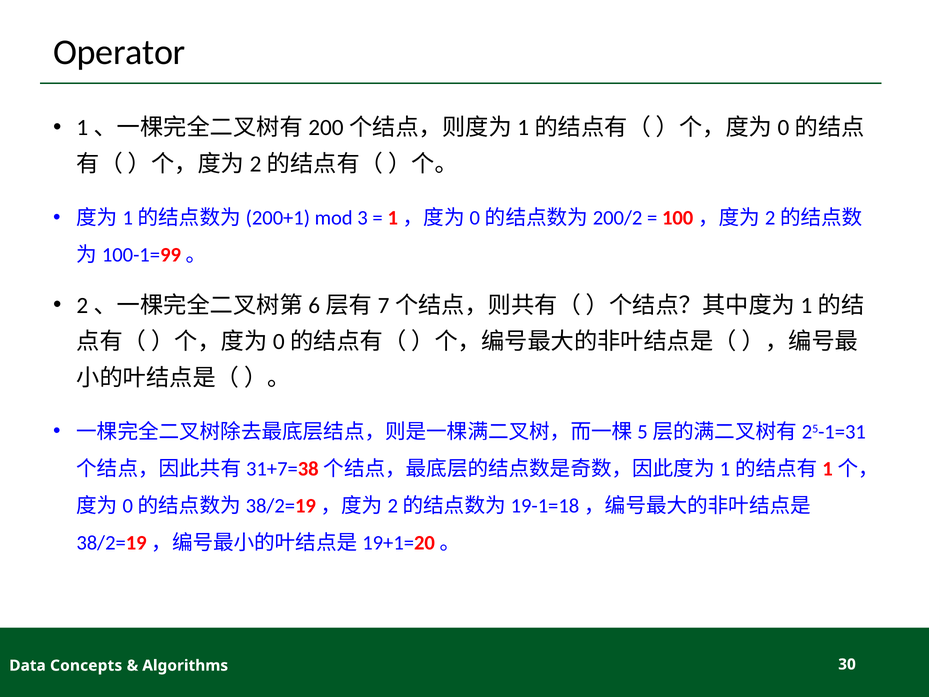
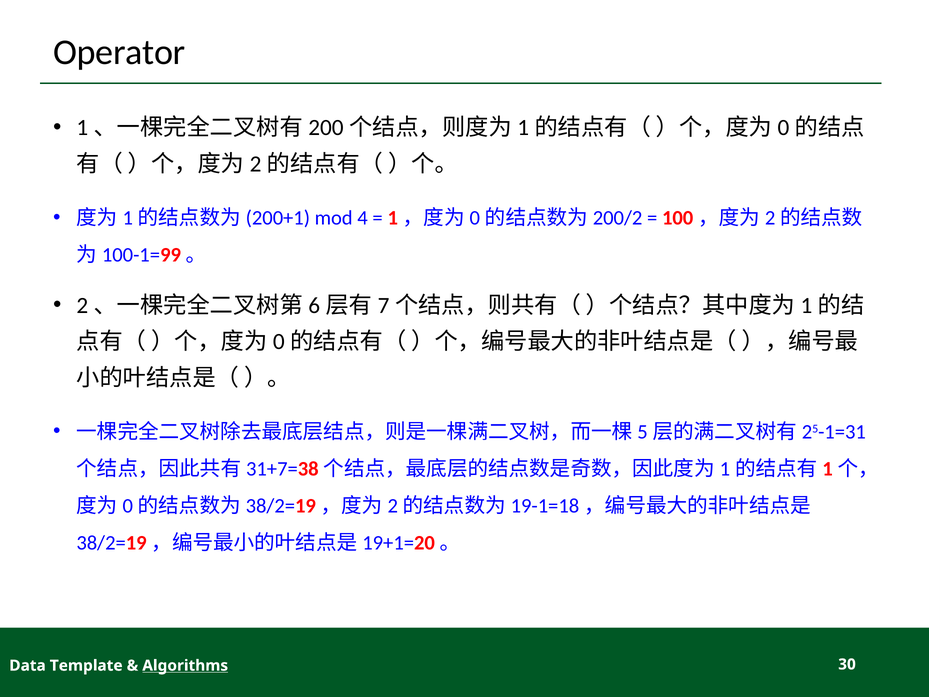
3: 3 -> 4
Concepts: Concepts -> Template
Algorithms underline: none -> present
